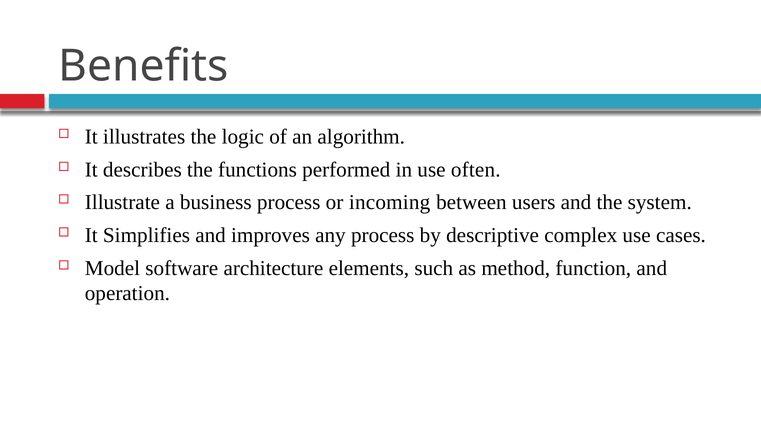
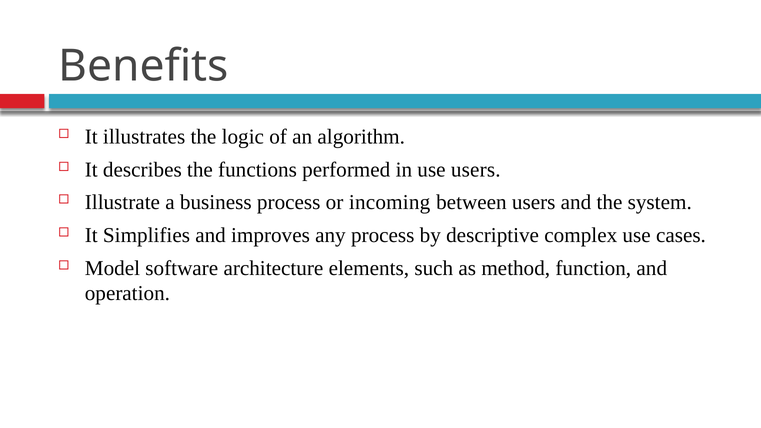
use often: often -> users
